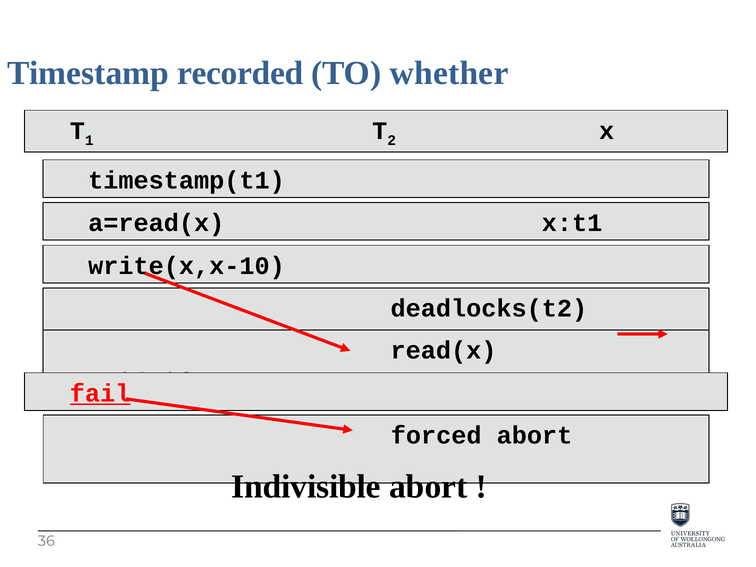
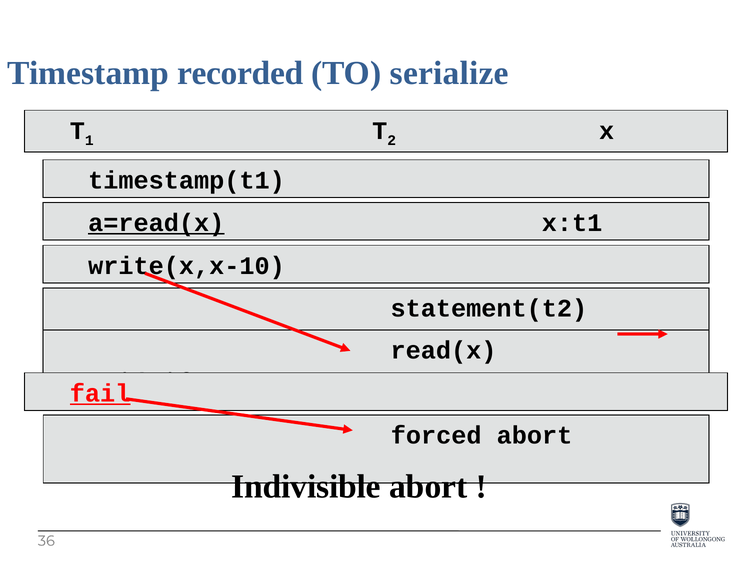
whether: whether -> serialize
a=read(x underline: none -> present
deadlocks(t2: deadlocks(t2 -> statement(t2
